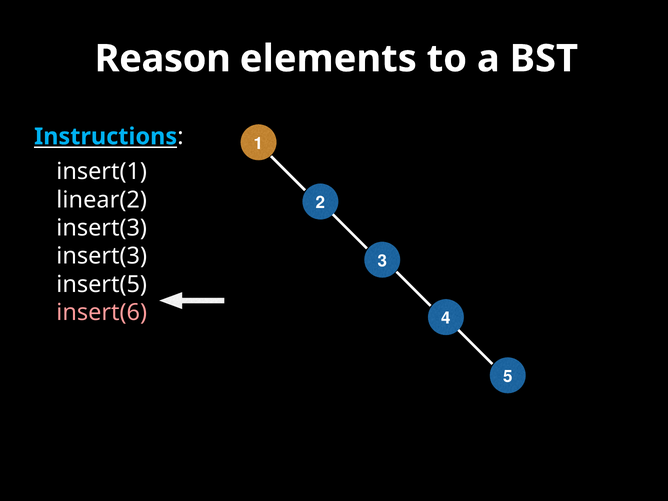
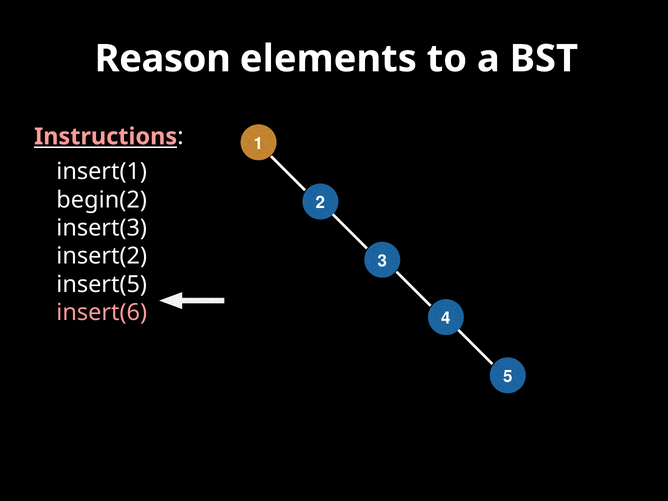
Instructions colour: light blue -> pink
linear(2: linear(2 -> begin(2
insert(3 at (102, 256): insert(3 -> insert(2
